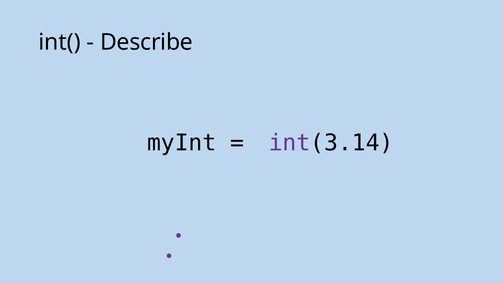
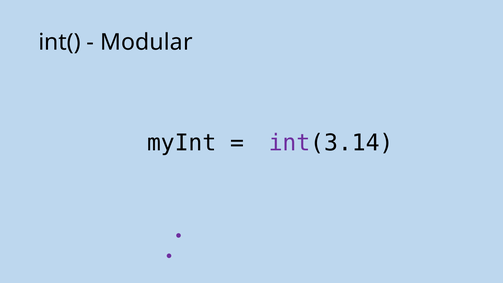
Describe: Describe -> Modular
